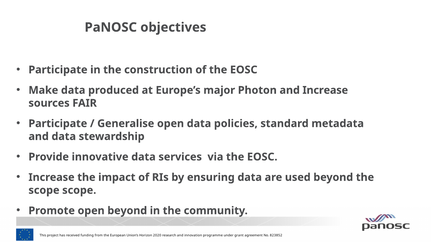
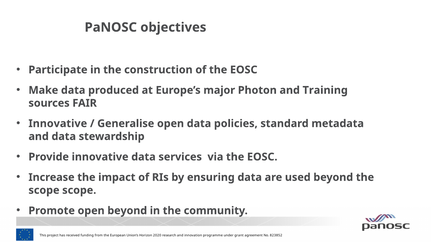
and Increase: Increase -> Training
Participate at (58, 124): Participate -> Innovative
